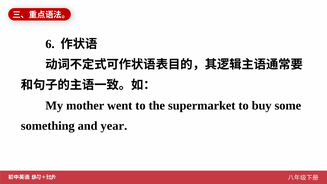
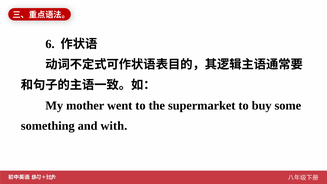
year: year -> with
